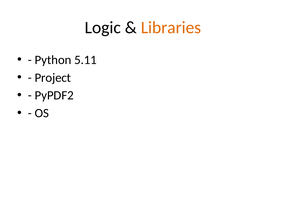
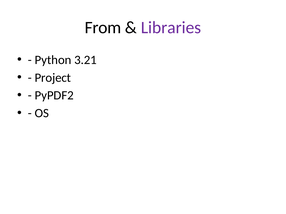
Logic: Logic -> From
Libraries colour: orange -> purple
5.11: 5.11 -> 3.21
